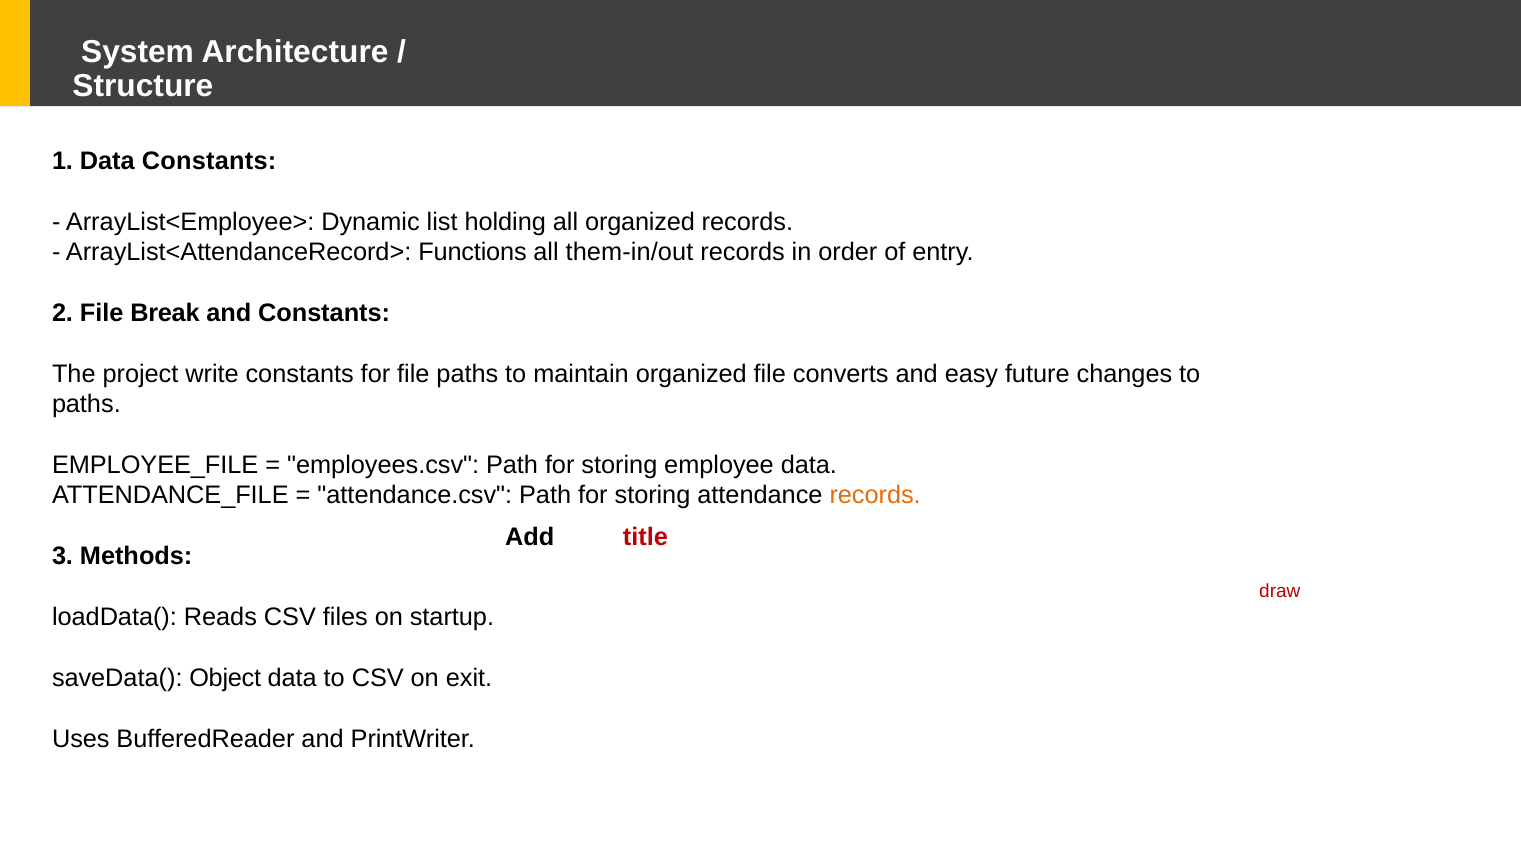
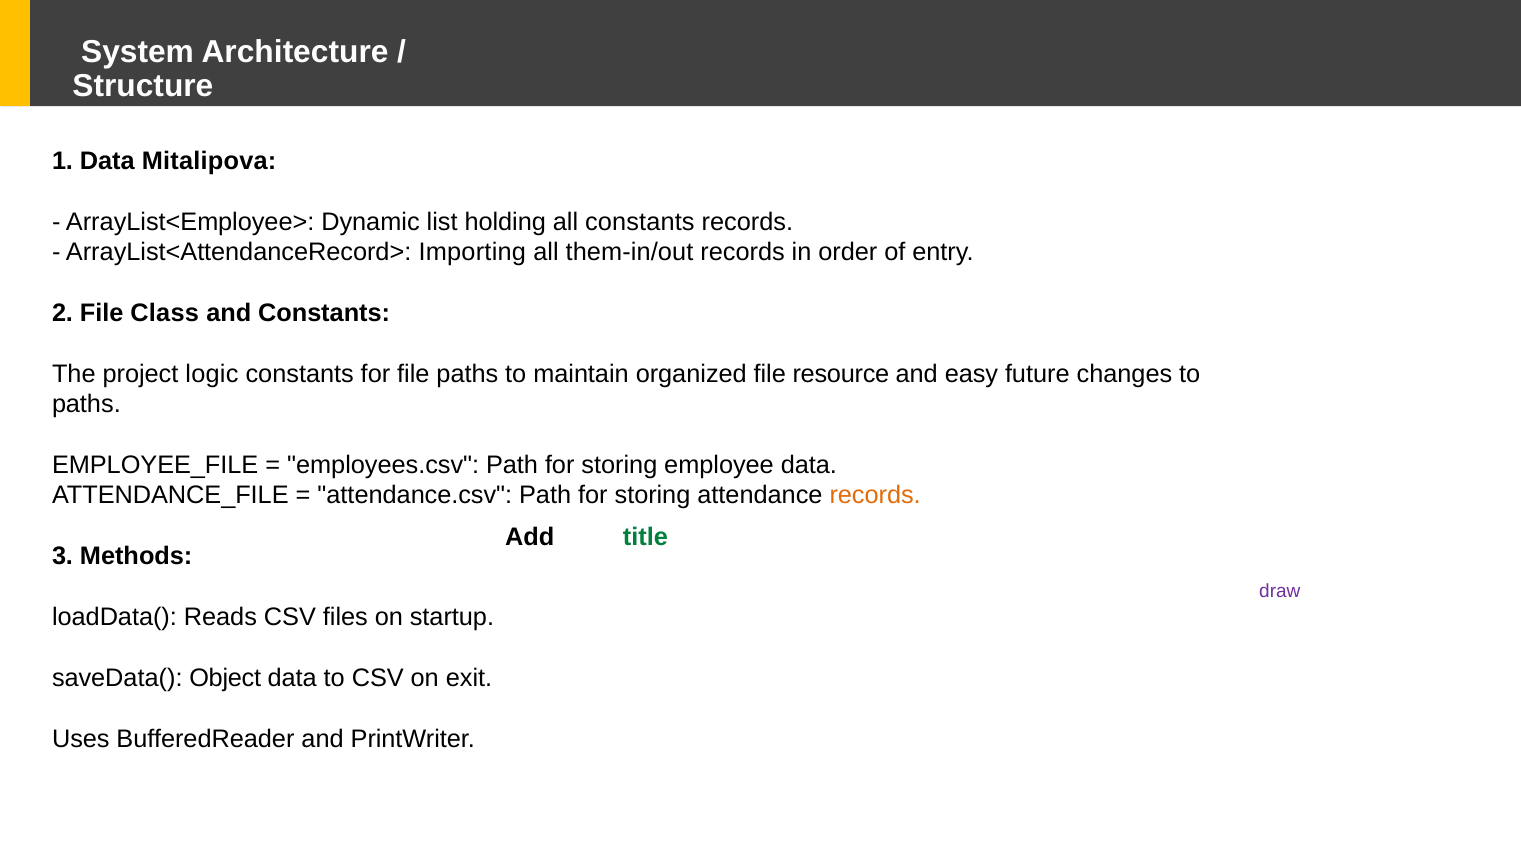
Data Constants: Constants -> Mitalipova
all organized: organized -> constants
Functions: Functions -> Importing
Break: Break -> Class
write: write -> logic
converts: converts -> resource
title at (645, 537) colour: red -> green
draw at (1280, 592) colour: red -> purple
